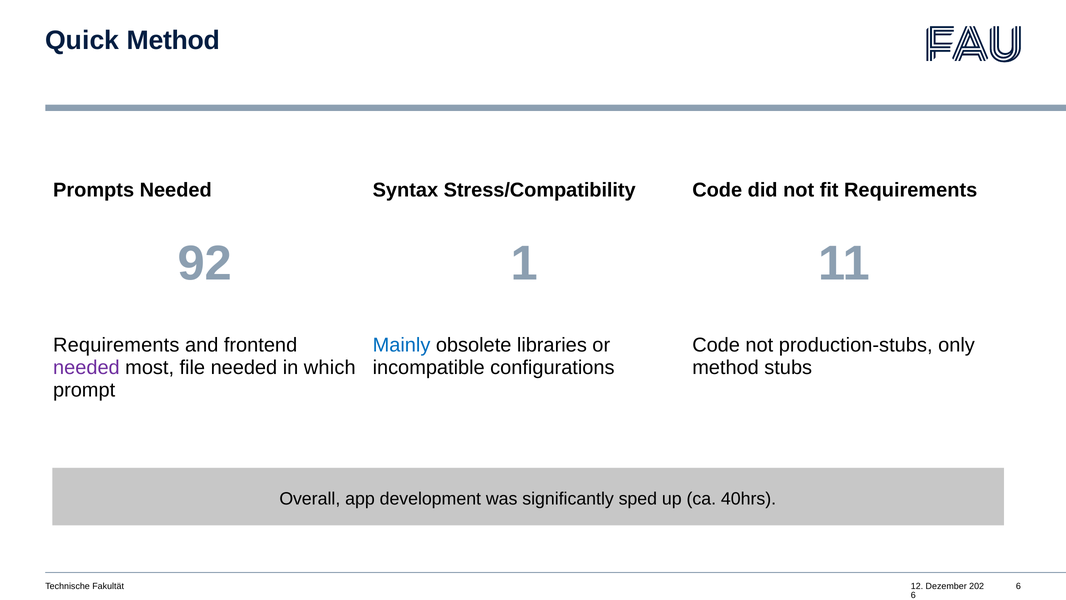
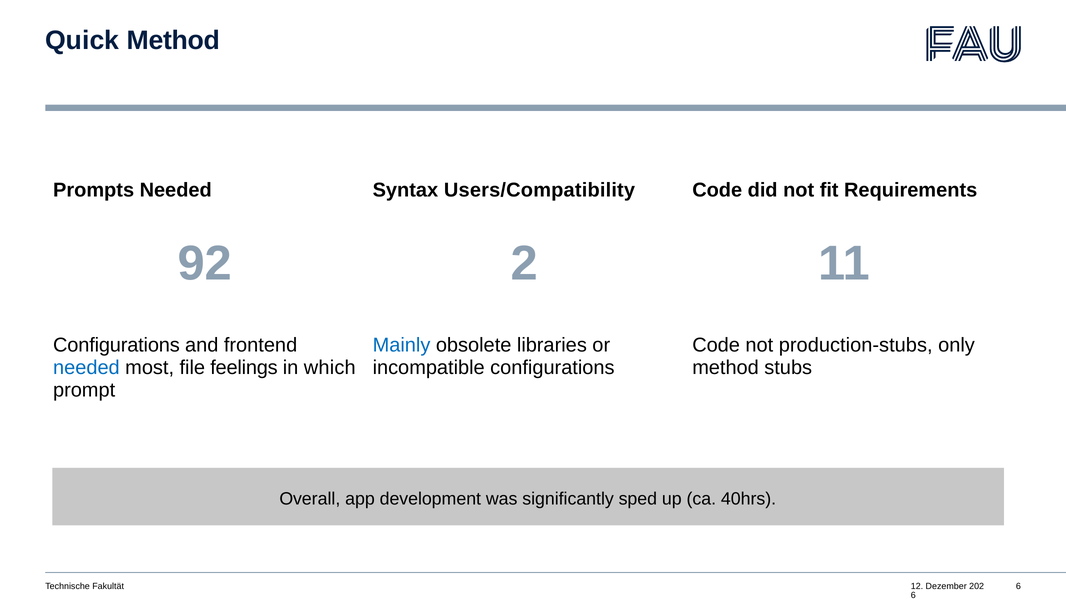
Stress/Compatibility: Stress/Compatibility -> Users/Compatibility
1: 1 -> 2
Requirements at (116, 345): Requirements -> Configurations
needed at (86, 367) colour: purple -> blue
file needed: needed -> feelings
